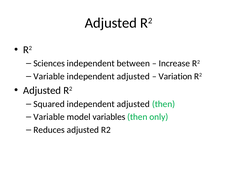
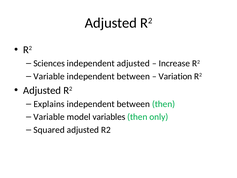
independent between: between -> adjusted
adjusted at (133, 76): adjusted -> between
Squared: Squared -> Explains
adjusted at (133, 104): adjusted -> between
Reduces: Reduces -> Squared
